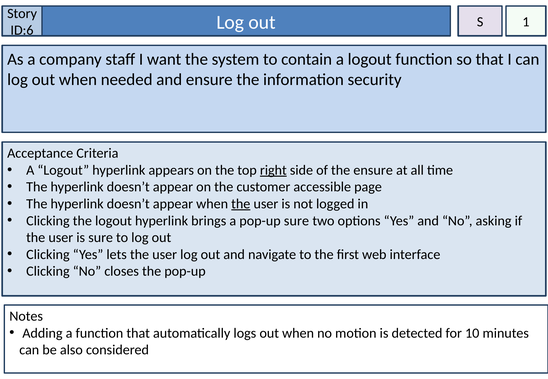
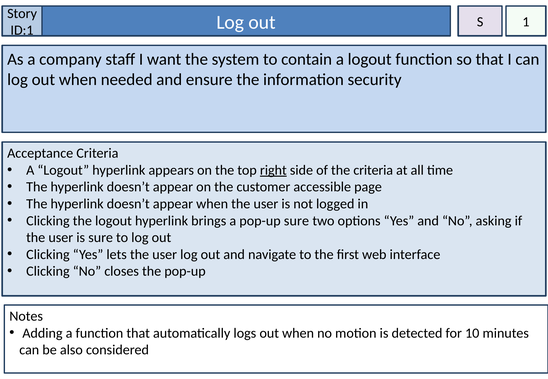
ID:6: ID:6 -> ID:1
the ensure: ensure -> criteria
the at (241, 204) underline: present -> none
